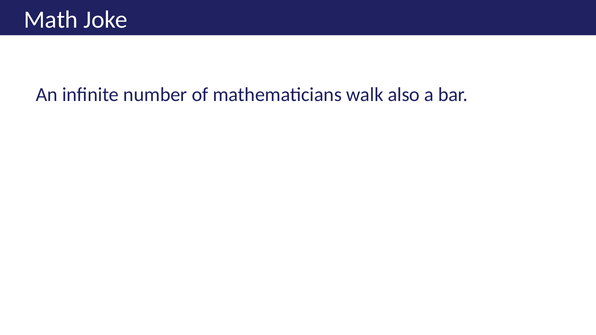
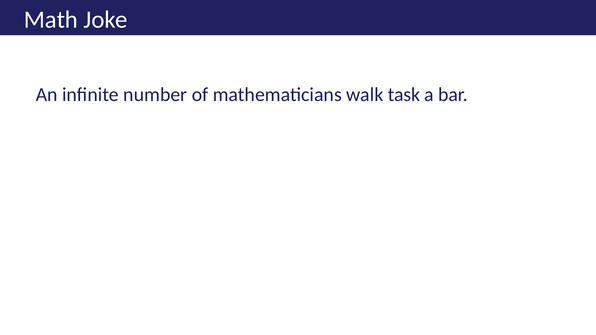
also: also -> task
